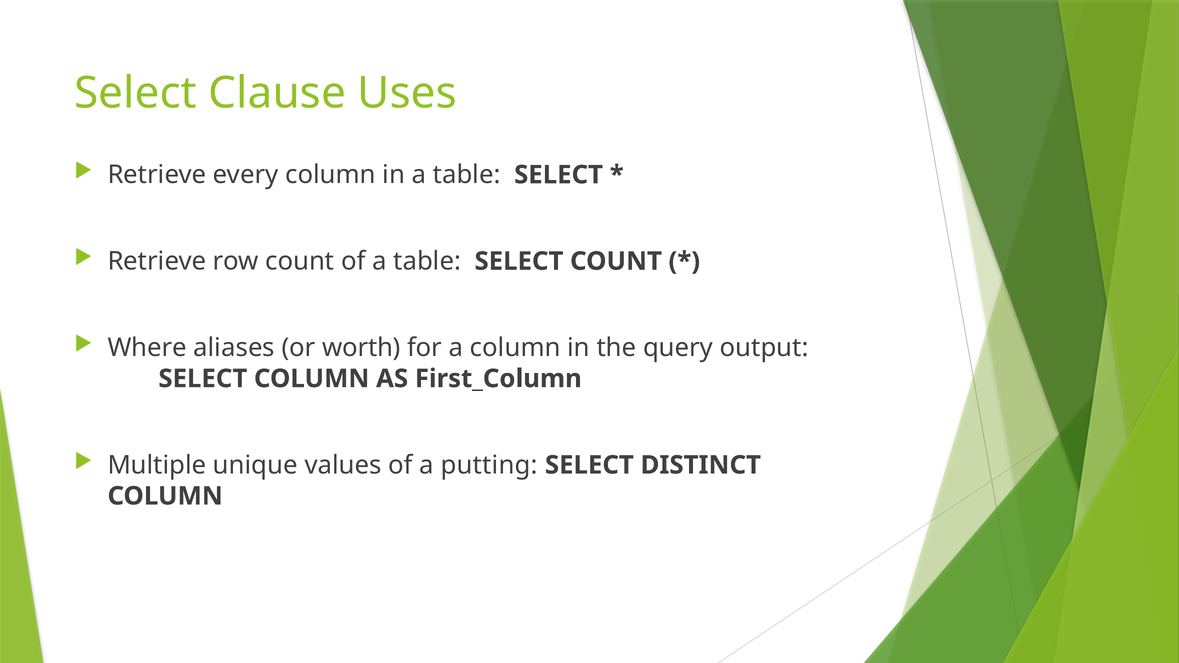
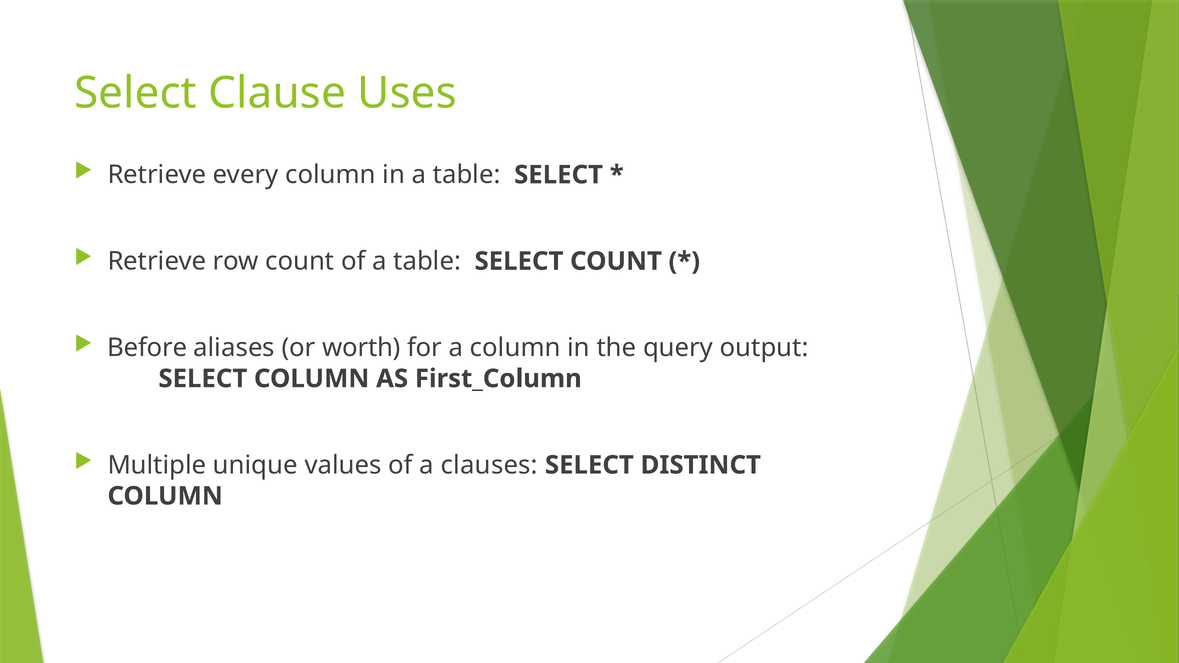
Where: Where -> Before
putting: putting -> clauses
